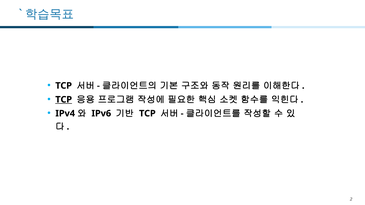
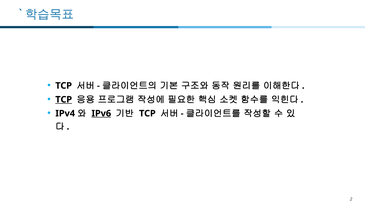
IPv6 underline: none -> present
